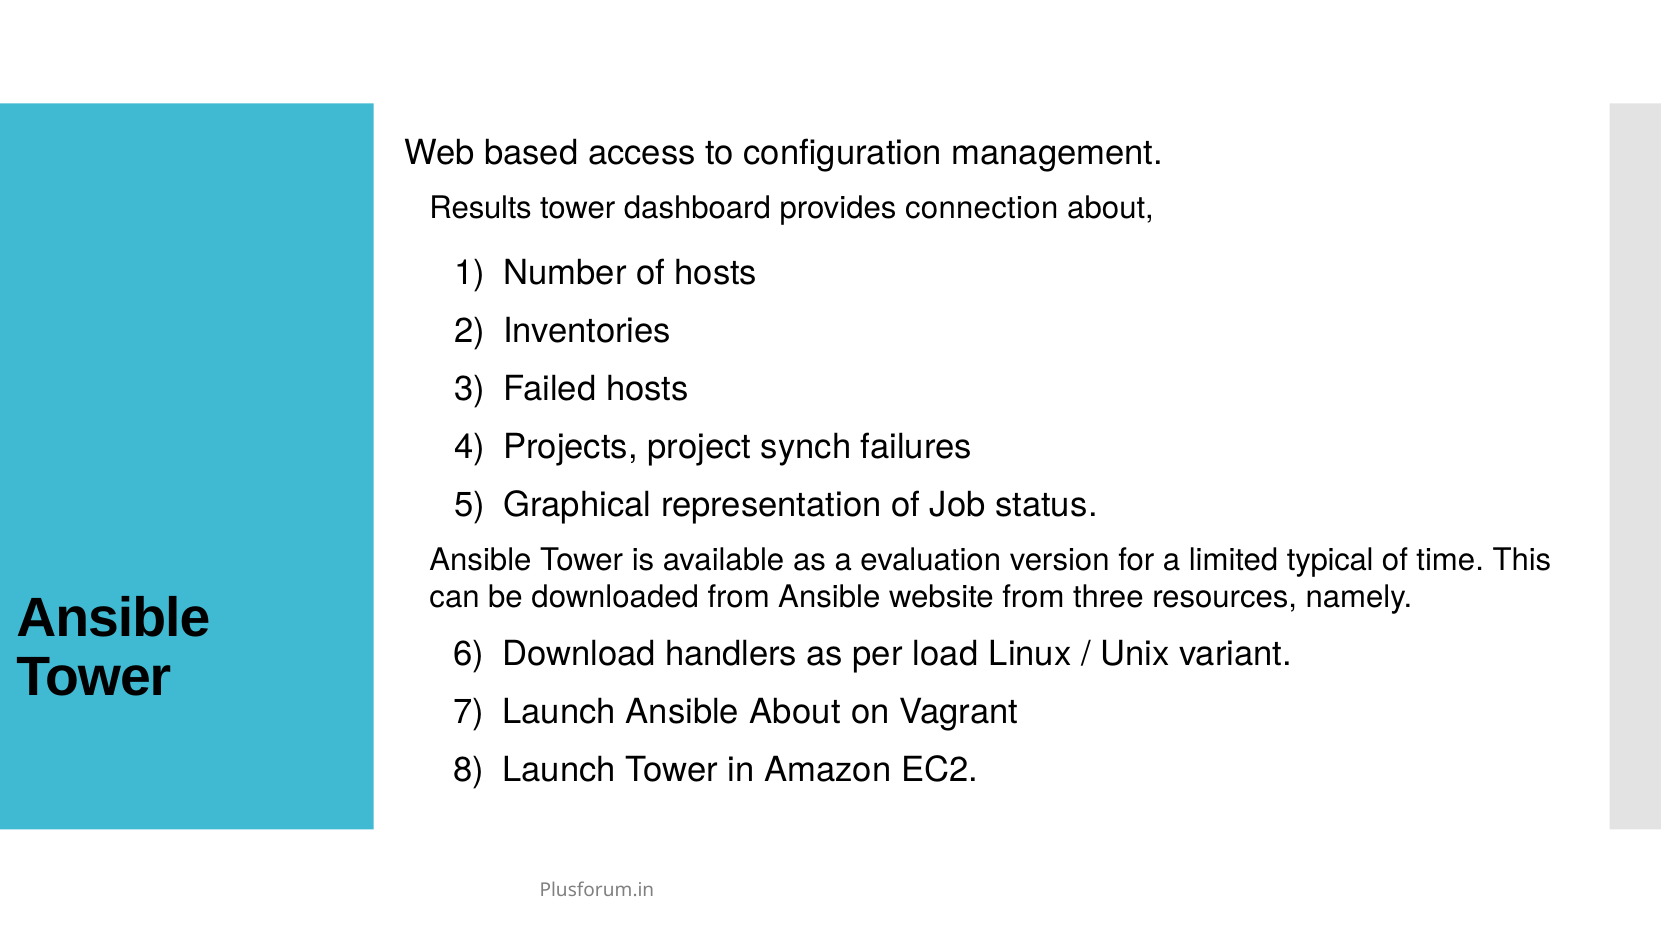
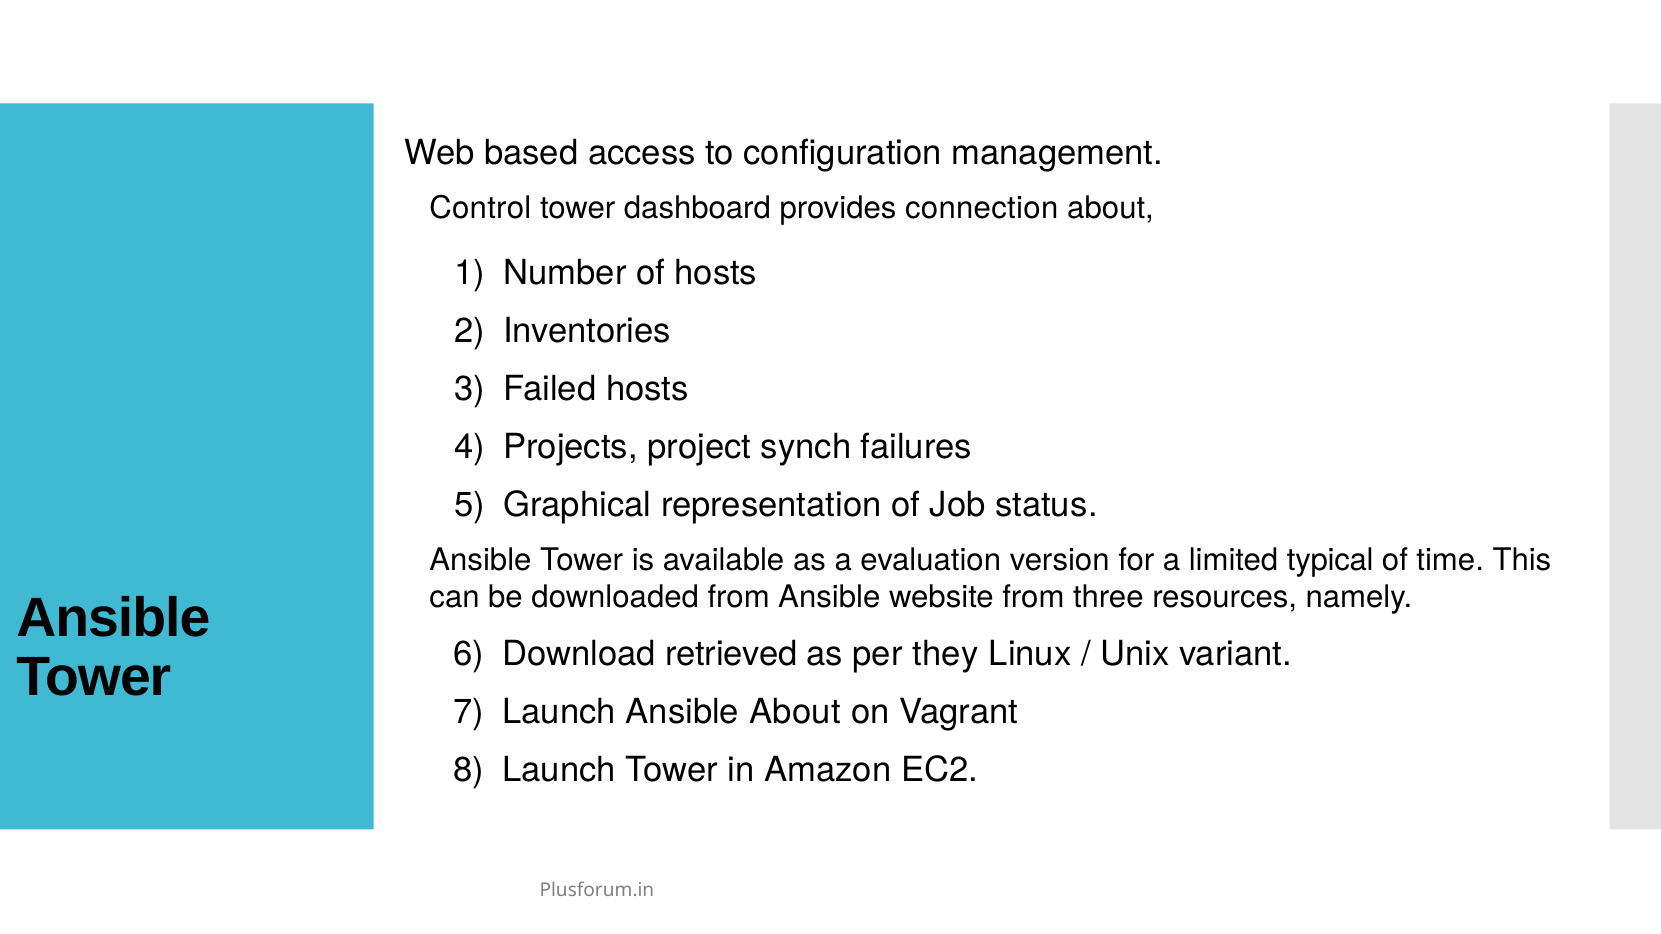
Results: Results -> Control
handlers: handlers -> retrieved
load: load -> they
